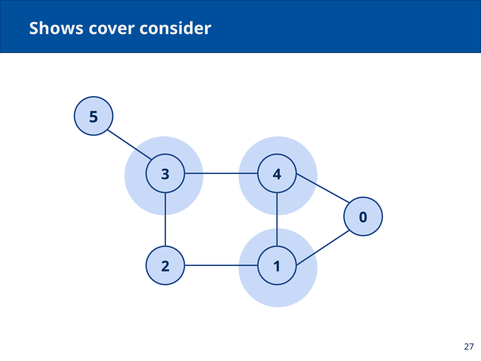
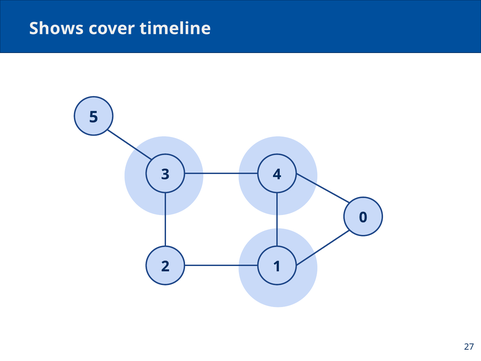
consider: consider -> timeline
